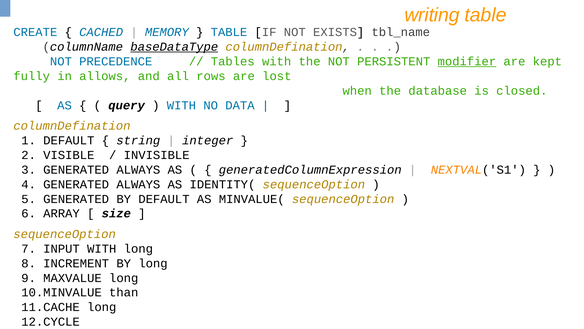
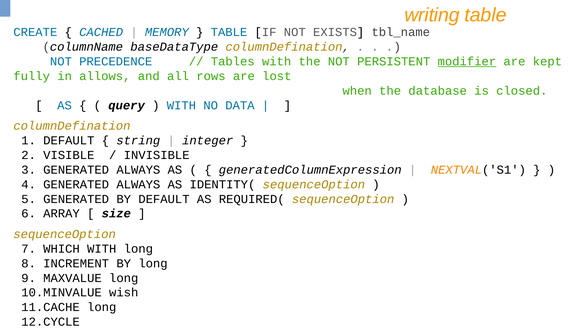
baseDataType underline: present -> none
MINVALUE(: MINVALUE( -> REQUIRED(
INPUT: INPUT -> WHICH
than: than -> wish
